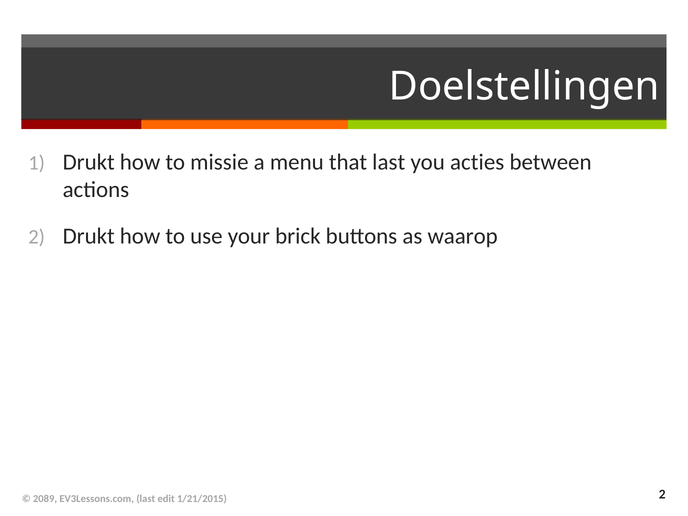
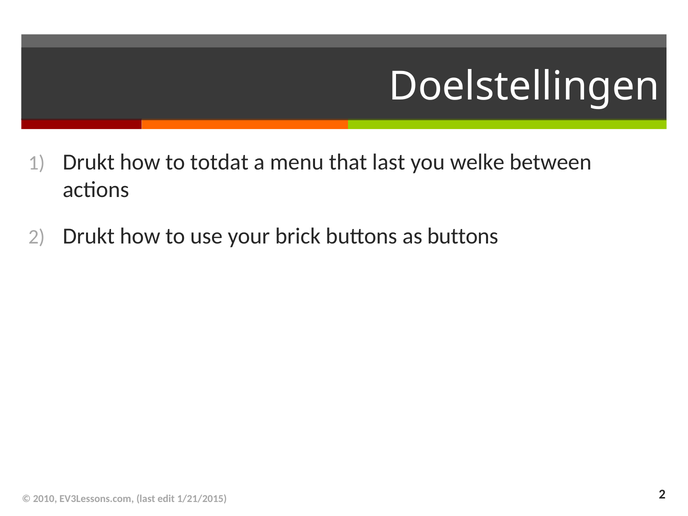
missie: missie -> totdat
acties: acties -> welke
as waarop: waarop -> buttons
2089: 2089 -> 2010
